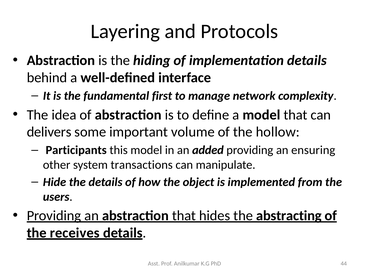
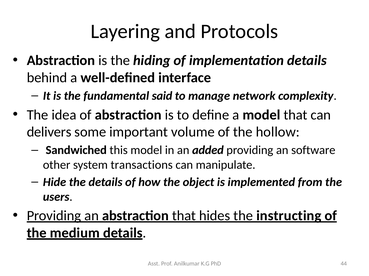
first: first -> said
Participants: Participants -> Sandwiched
ensuring: ensuring -> software
abstracting: abstracting -> instructing
receives: receives -> medium
